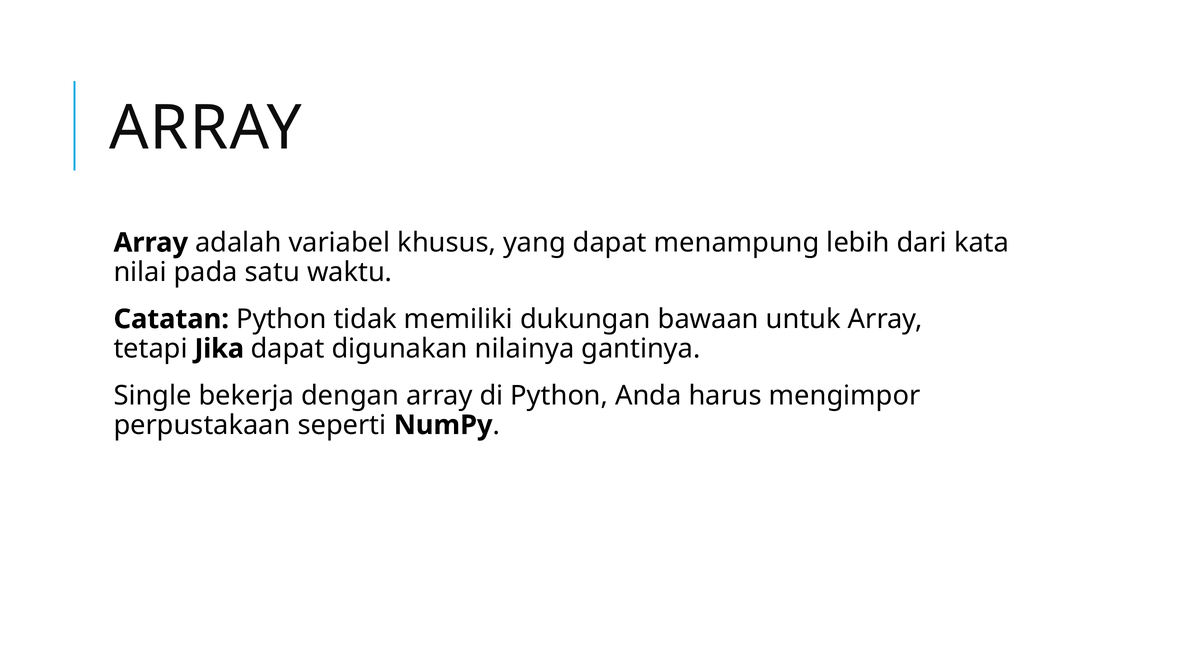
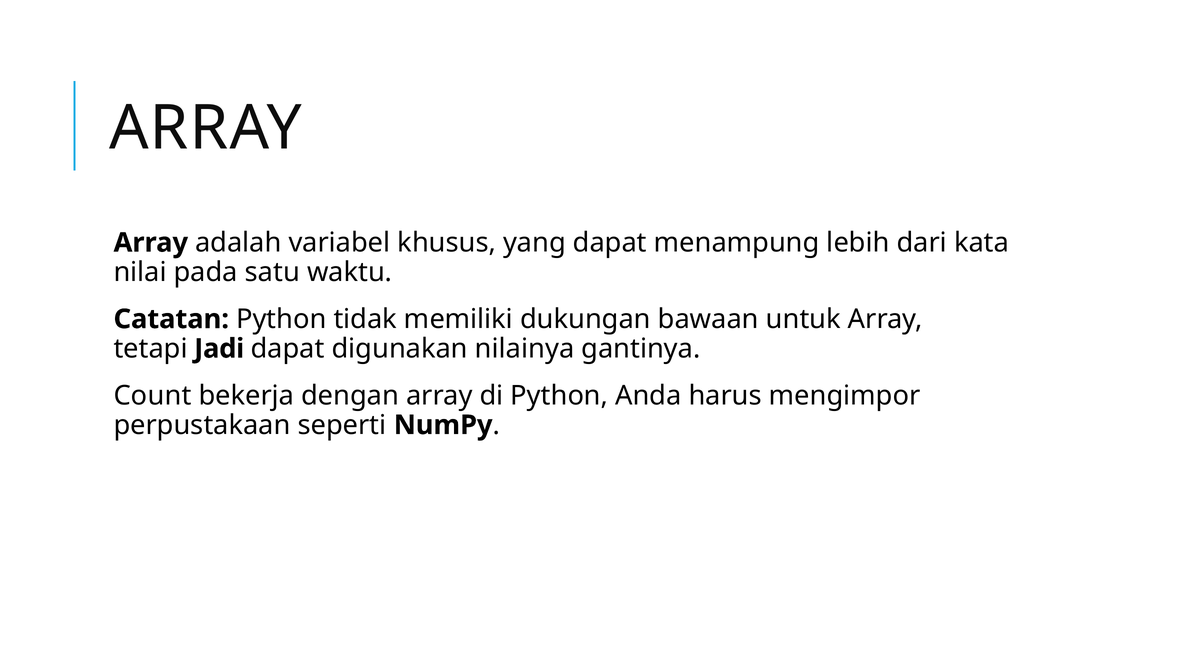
Jika: Jika -> Jadi
Single: Single -> Count
